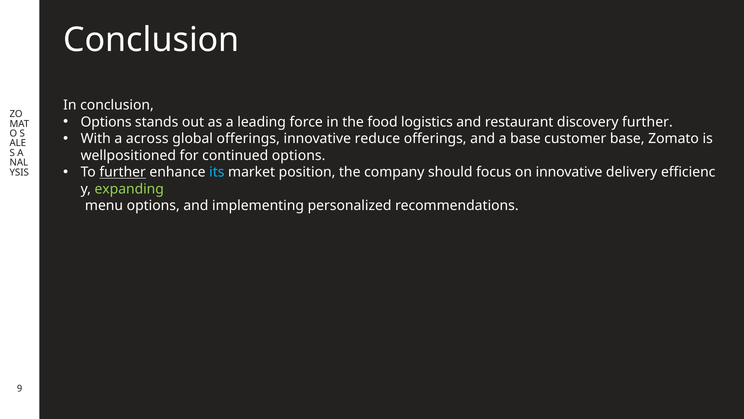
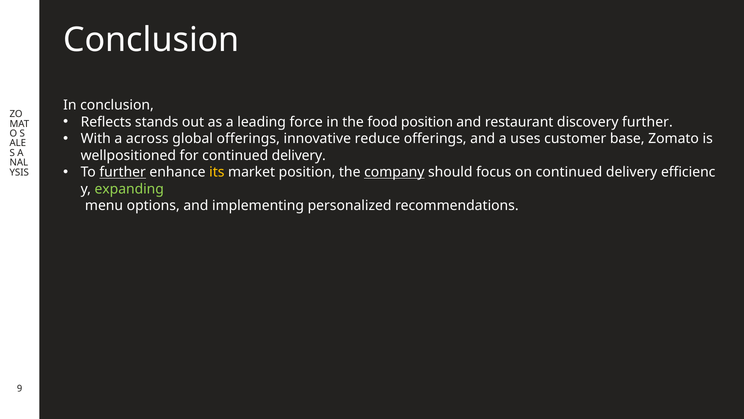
Options at (106, 122): Options -> Reflects
food logistics: logistics -> position
a base: base -> uses
for continued options: options -> delivery
its colour: light blue -> yellow
company underline: none -> present
on innovative: innovative -> continued
